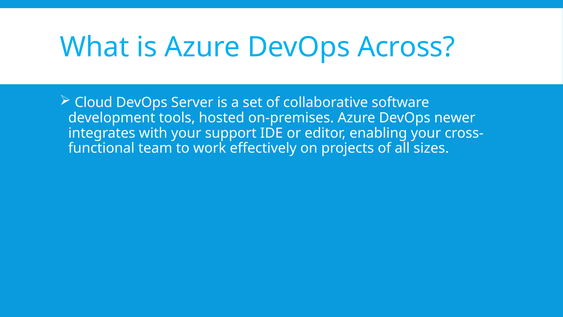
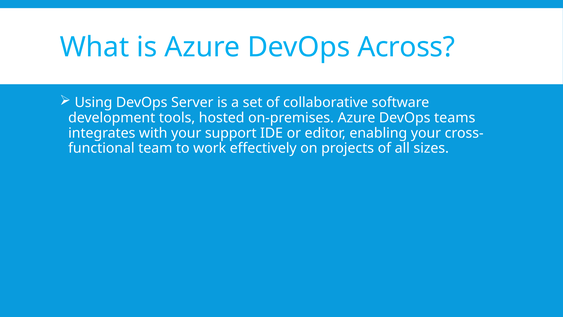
Cloud: Cloud -> Using
newer: newer -> teams
